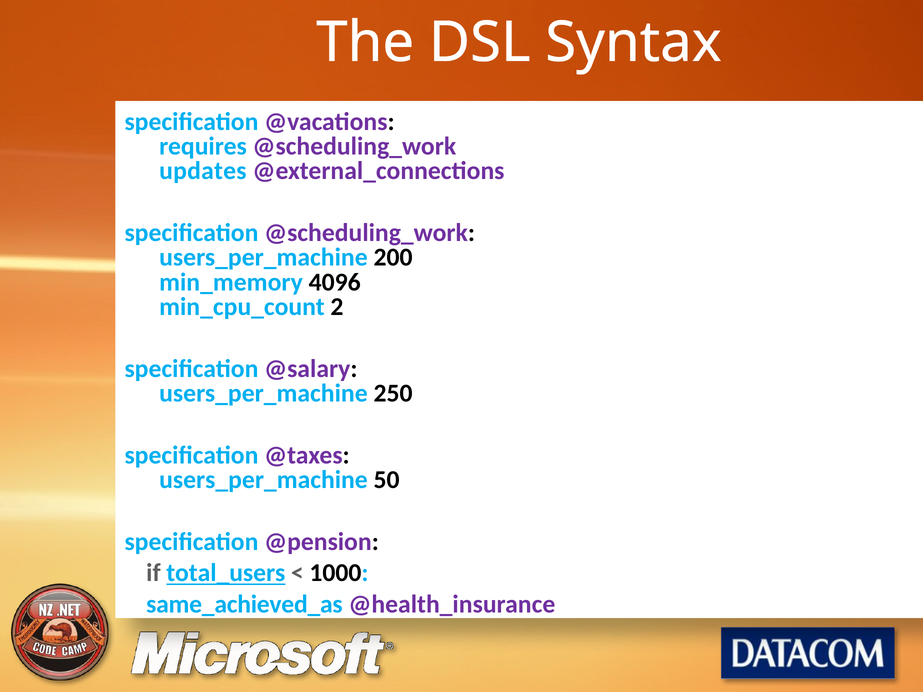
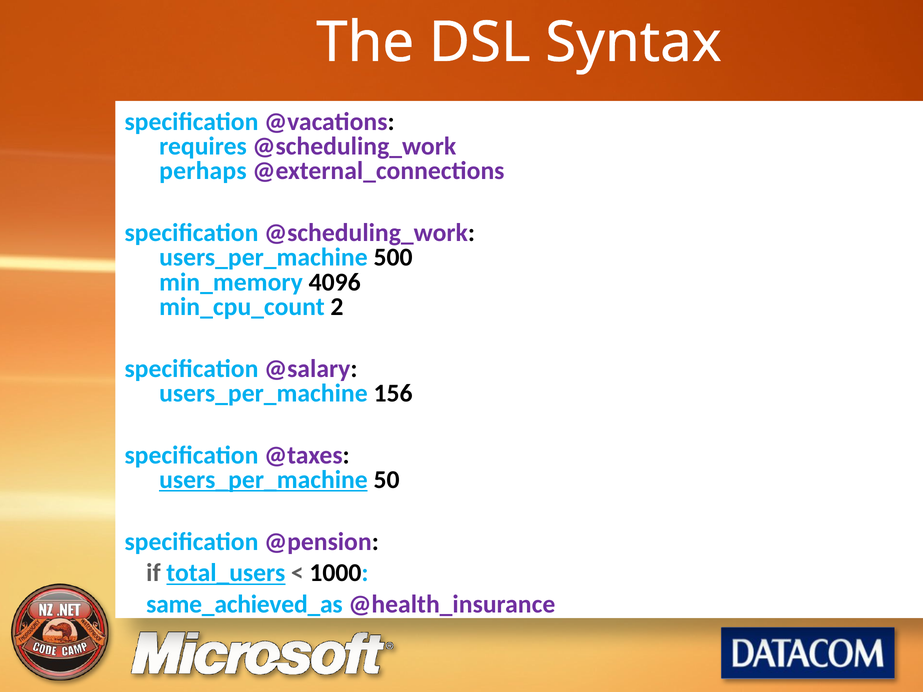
updates: updates -> perhaps
200: 200 -> 500
250: 250 -> 156
users_per_machine at (263, 480) underline: none -> present
